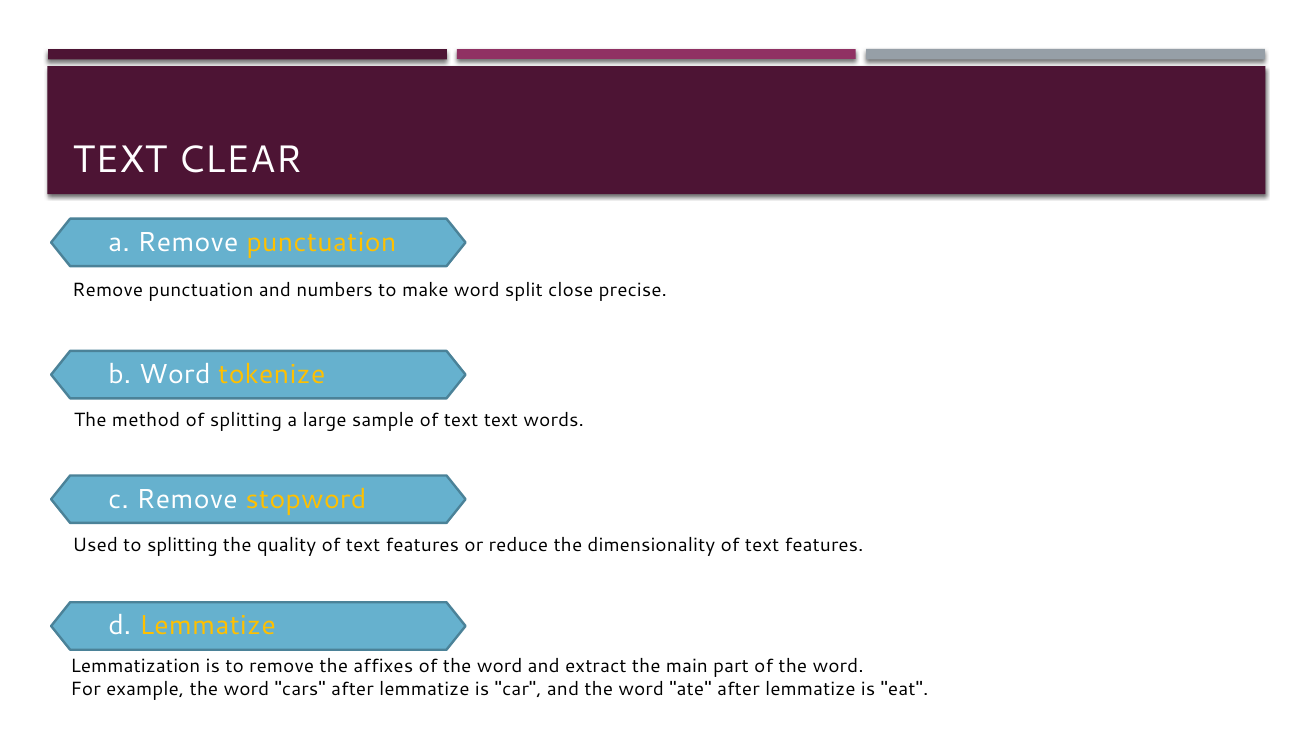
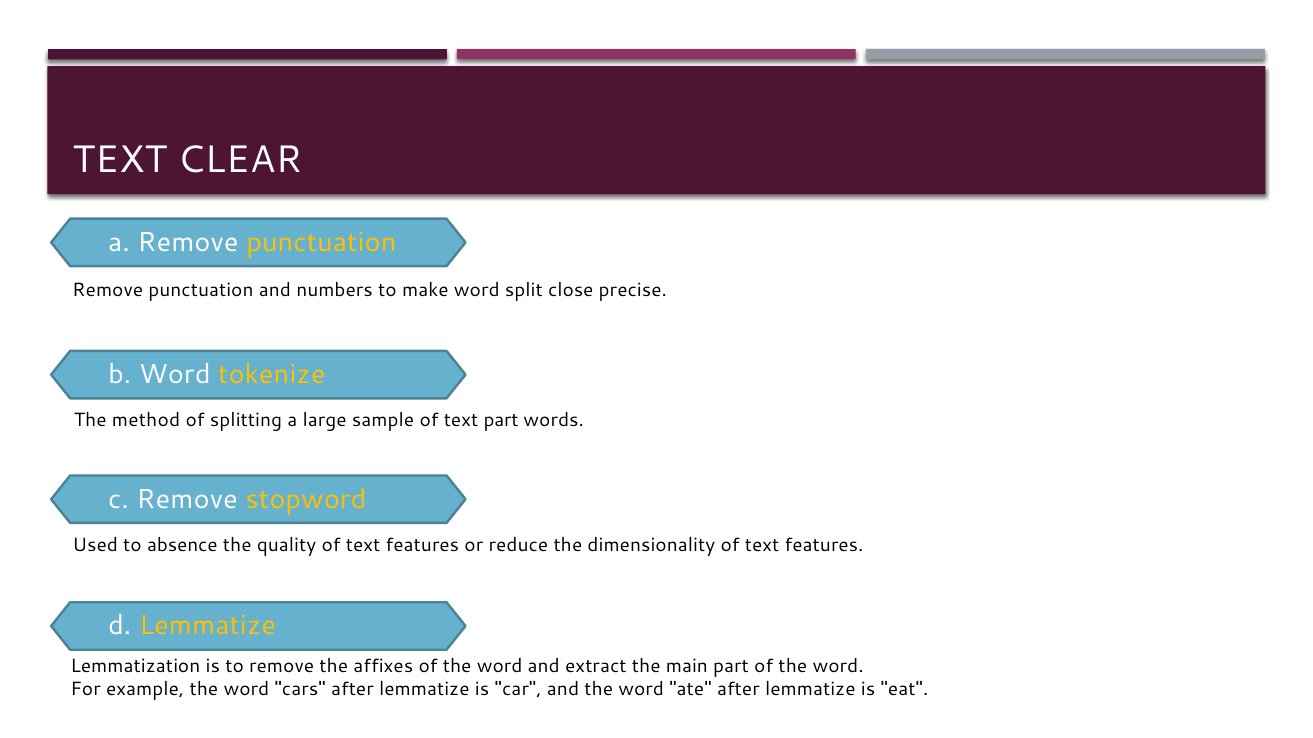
text text: text -> part
to splitting: splitting -> absence
